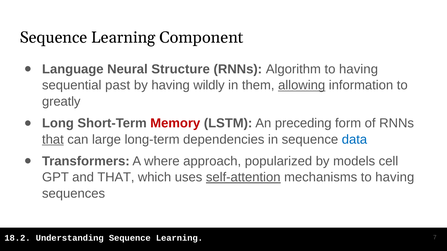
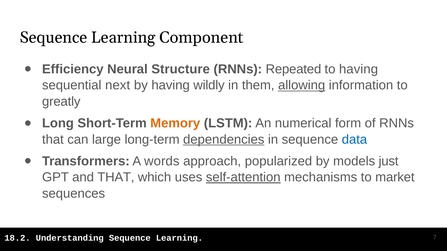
Language: Language -> Efficiency
Algorithm: Algorithm -> Repeated
past: past -> next
Memory colour: red -> orange
preceding: preceding -> numerical
that at (53, 140) underline: present -> none
dependencies underline: none -> present
where: where -> words
cell: cell -> just
mechanisms to having: having -> market
